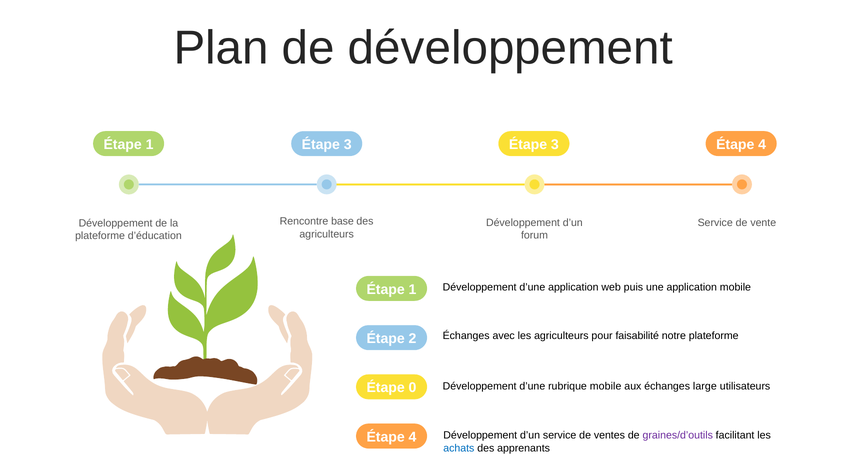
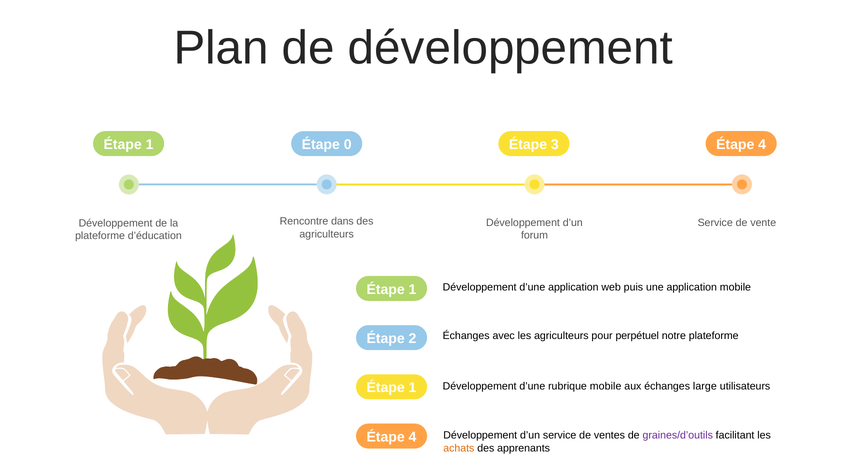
3 at (348, 145): 3 -> 0
base: base -> dans
faisabilité: faisabilité -> perpétuel
0 at (413, 388): 0 -> 1
achats colour: blue -> orange
